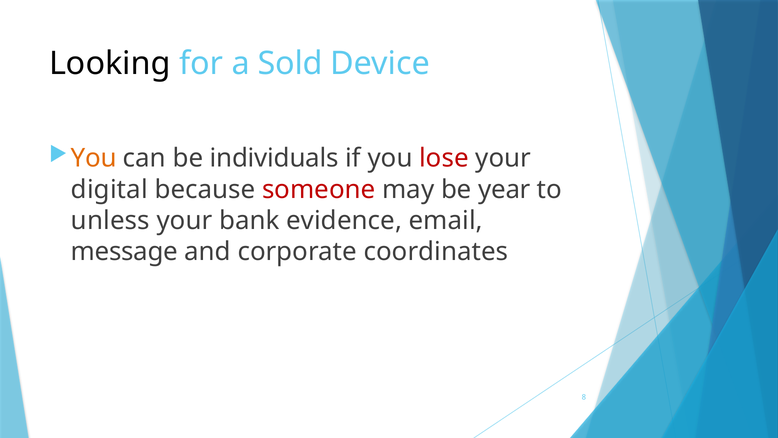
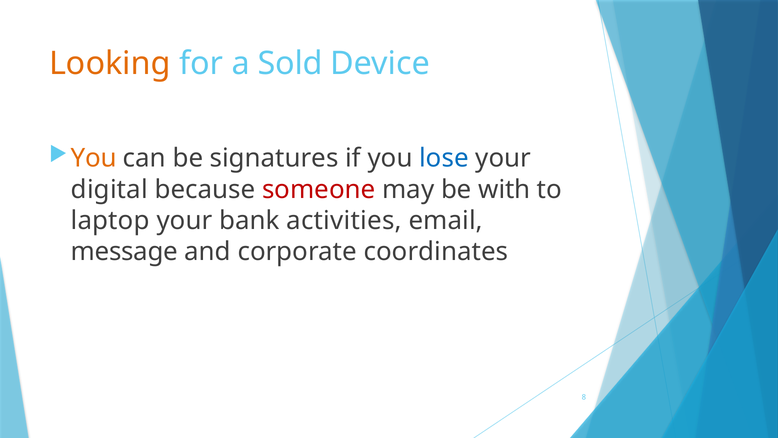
Looking colour: black -> orange
individuals: individuals -> signatures
lose colour: red -> blue
year: year -> with
unless: unless -> laptop
evidence: evidence -> activities
